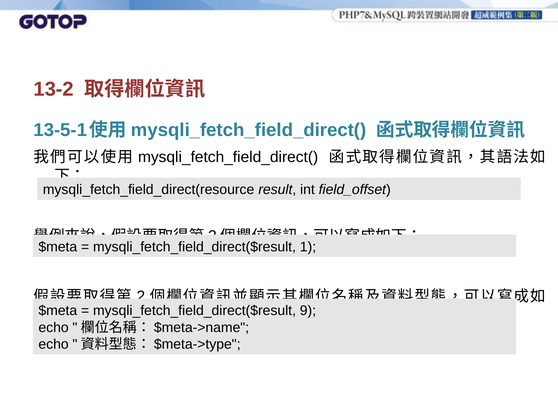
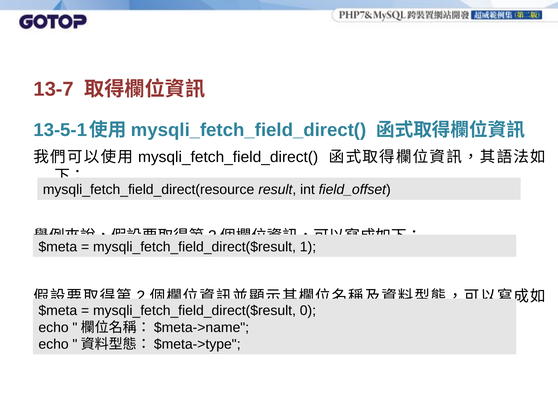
13-2: 13-2 -> 13-7
9: 9 -> 0
